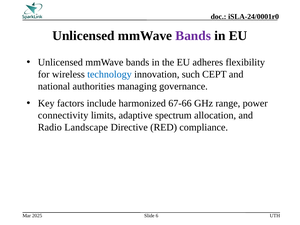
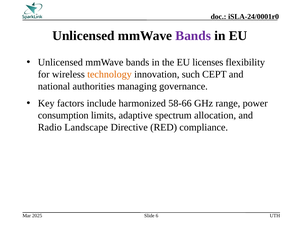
adheres: adheres -> licenses
technology colour: blue -> orange
67-66: 67-66 -> 58-66
connectivity: connectivity -> consumption
